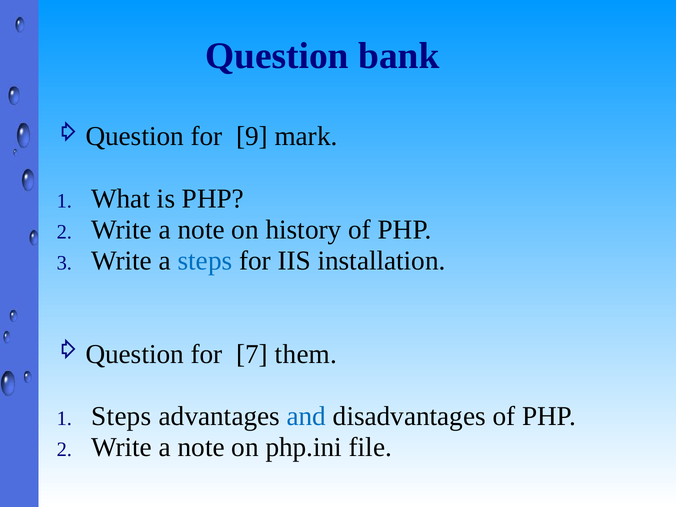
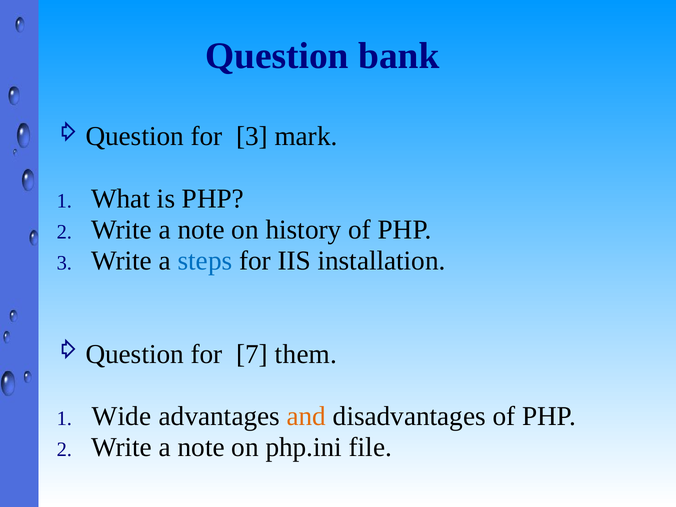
for 9: 9 -> 3
Steps at (121, 416): Steps -> Wide
and colour: blue -> orange
